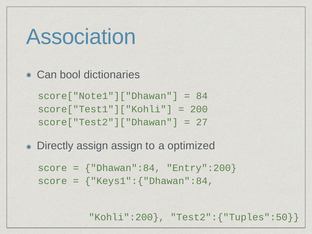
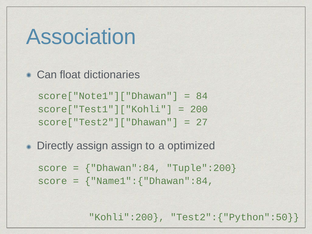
bool: bool -> float
Entry":200: Entry":200 -> Tuple":200
Keys1":{"Dhawan":84: Keys1":{"Dhawan":84 -> Name1":{"Dhawan":84
Test2":{"Tuples":50: Test2":{"Tuples":50 -> Test2":{"Python":50
